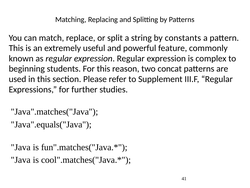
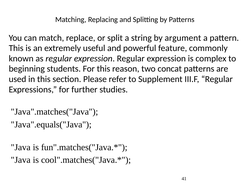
constants: constants -> argument
